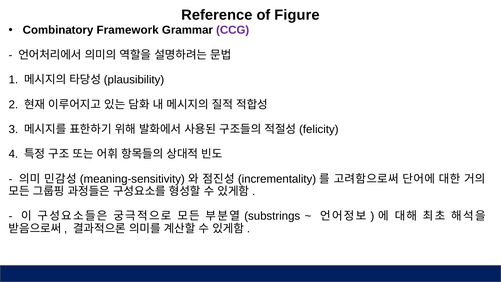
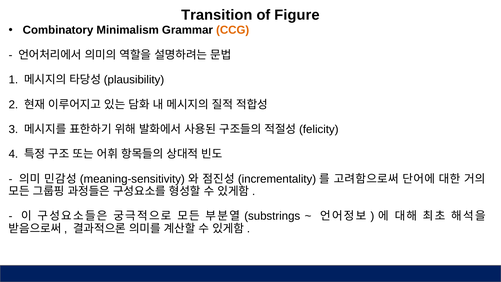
Reference: Reference -> Transition
Framework: Framework -> Minimalism
CCG colour: purple -> orange
